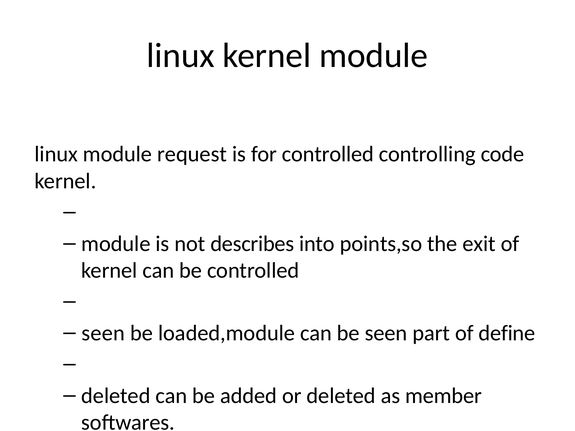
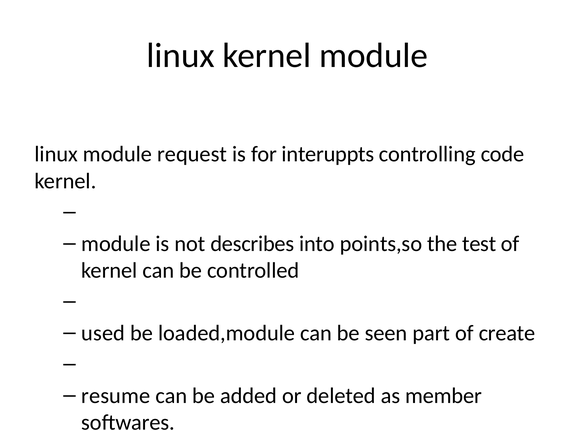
for controlled: controlled -> interuppts
exit: exit -> test
seen at (103, 333): seen -> used
define: define -> create
deleted at (116, 396): deleted -> resume
